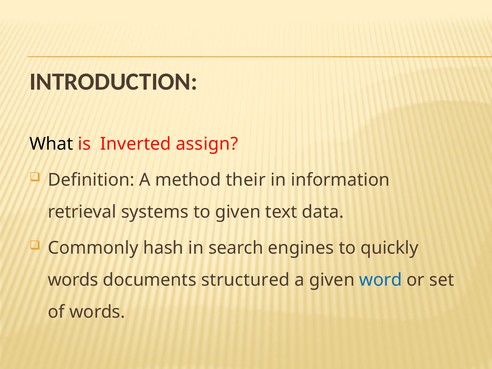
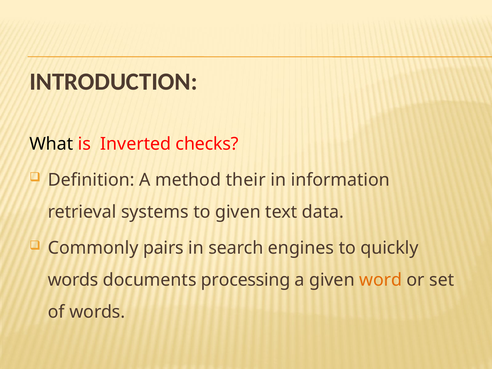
assign: assign -> checks
hash: hash -> pairs
structured: structured -> processing
word colour: blue -> orange
